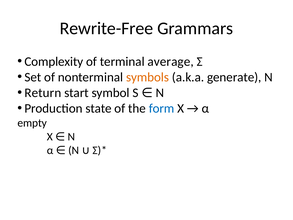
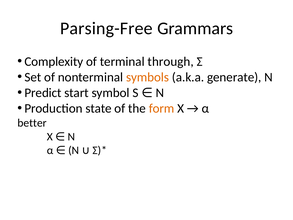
Rewrite-Free: Rewrite-Free -> Parsing-Free
average: average -> through
Return: Return -> Predict
form colour: blue -> orange
empty: empty -> better
